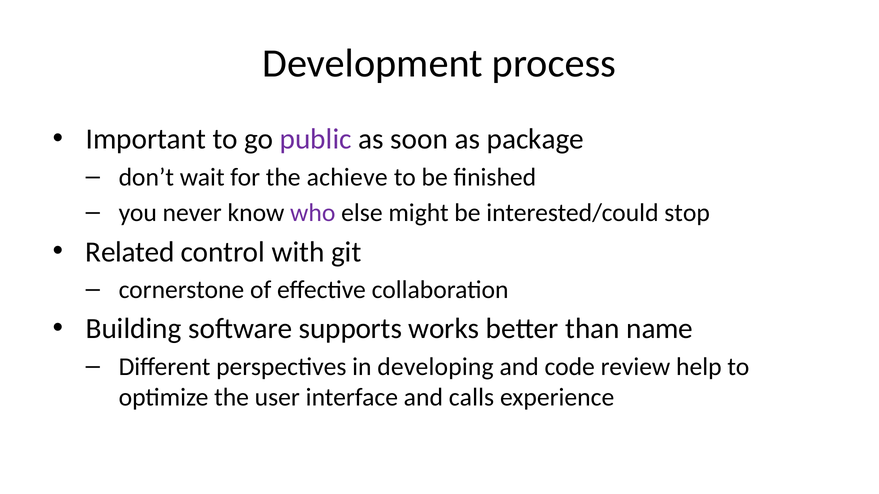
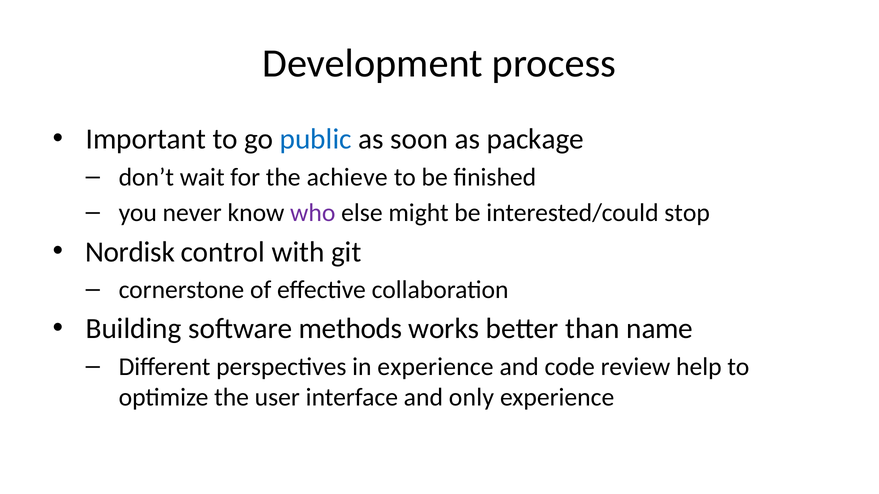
public colour: purple -> blue
Related: Related -> Nordisk
supports: supports -> methods
in developing: developing -> experience
calls: calls -> only
